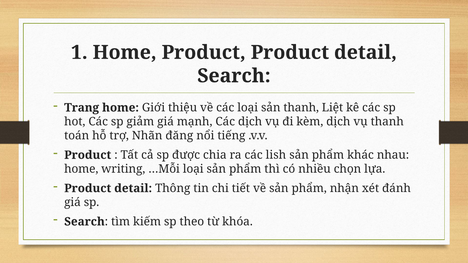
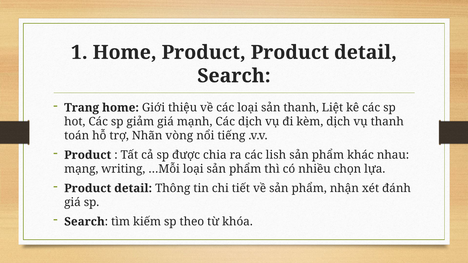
đăng: đăng -> vòng
home at (81, 169): home -> mạng
